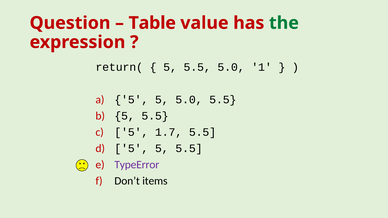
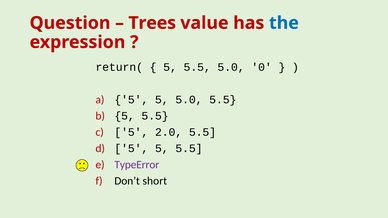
Table: Table -> Trees
the colour: green -> blue
1: 1 -> 0
1.7: 1.7 -> 2.0
items: items -> short
